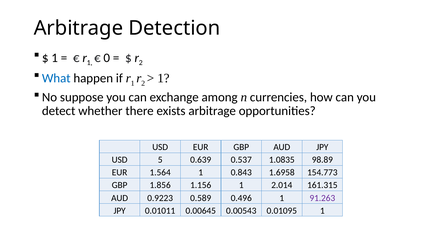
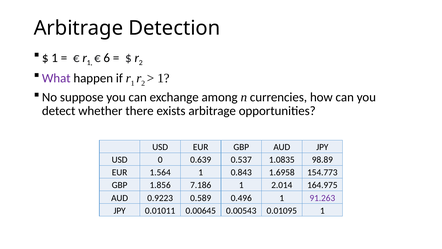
0: 0 -> 6
What colour: blue -> purple
5: 5 -> 0
1.156: 1.156 -> 7.186
161.315: 161.315 -> 164.975
